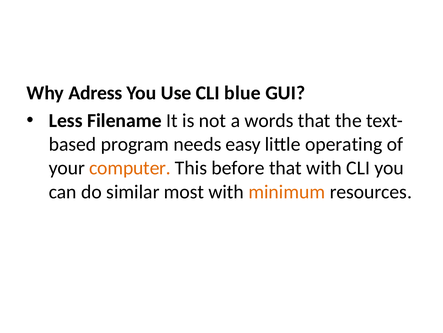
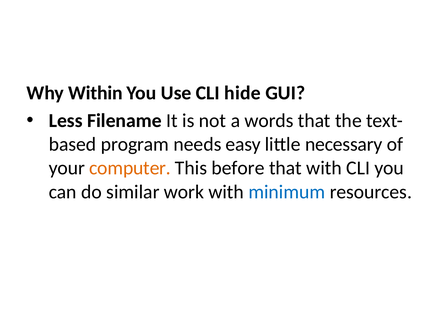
Adress: Adress -> Within
blue: blue -> hide
operating: operating -> necessary
most: most -> work
minimum colour: orange -> blue
